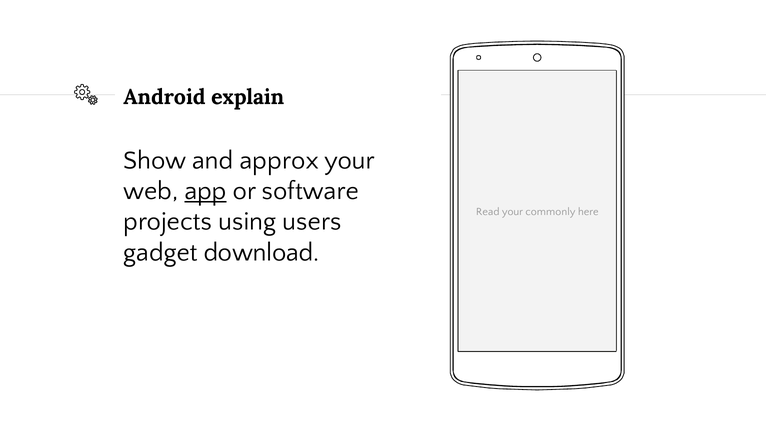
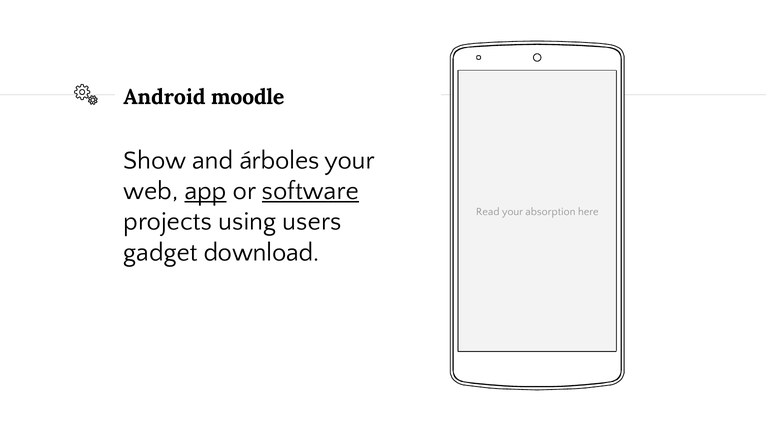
explain: explain -> moodle
approx: approx -> árboles
software underline: none -> present
commonly: commonly -> absorption
